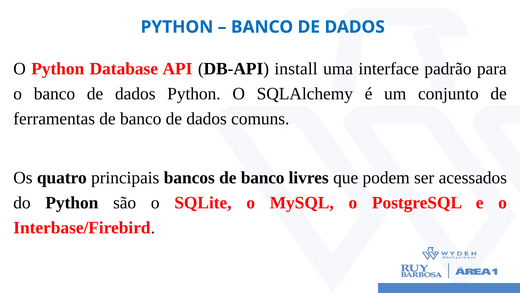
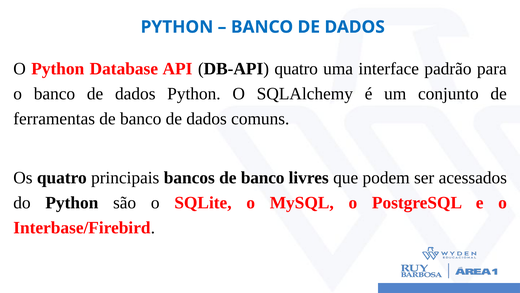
DB-API install: install -> quatro
